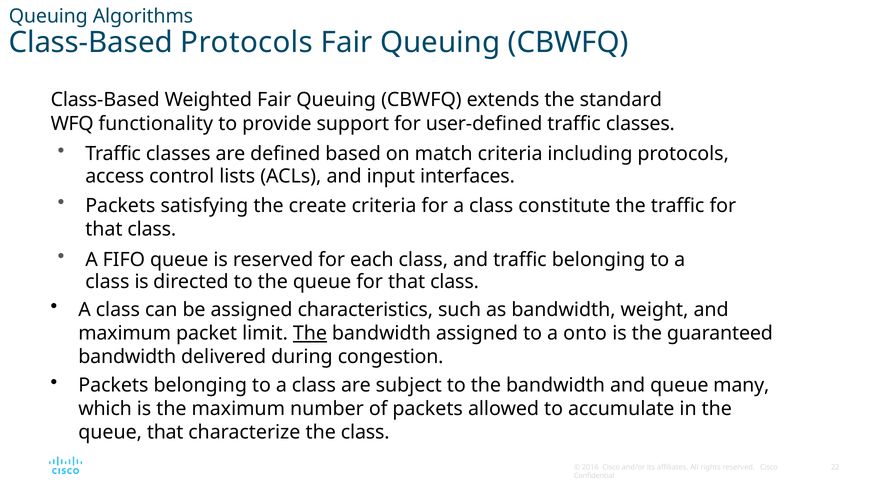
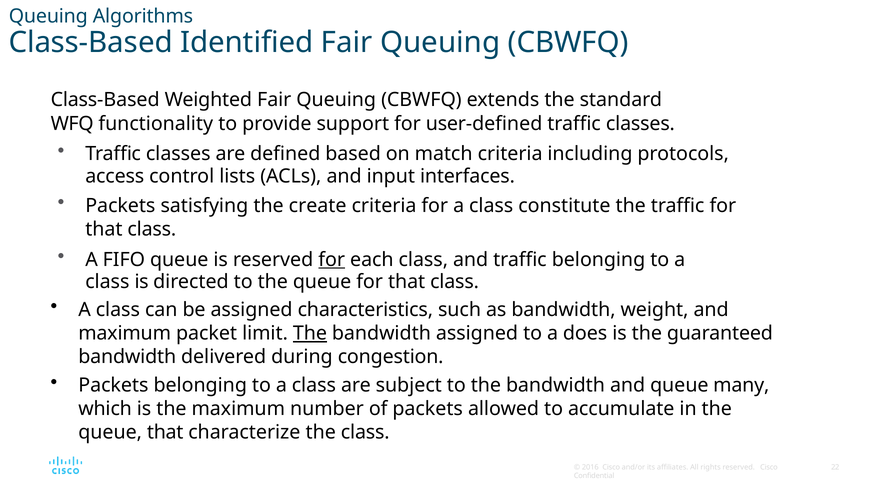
Class-Based Protocols: Protocols -> Identified
for at (332, 259) underline: none -> present
onto: onto -> does
